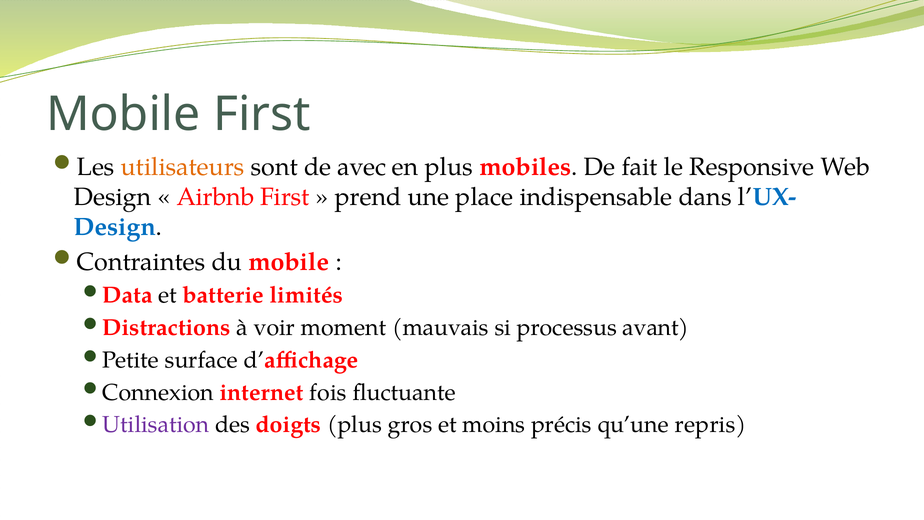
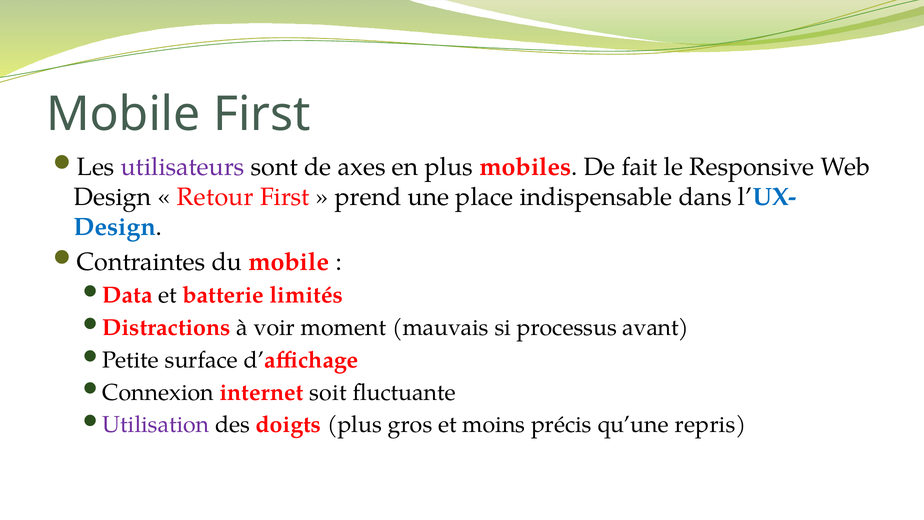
utilisateurs colour: orange -> purple
avec: avec -> axes
Airbnb: Airbnb -> Retour
fois: fois -> soit
